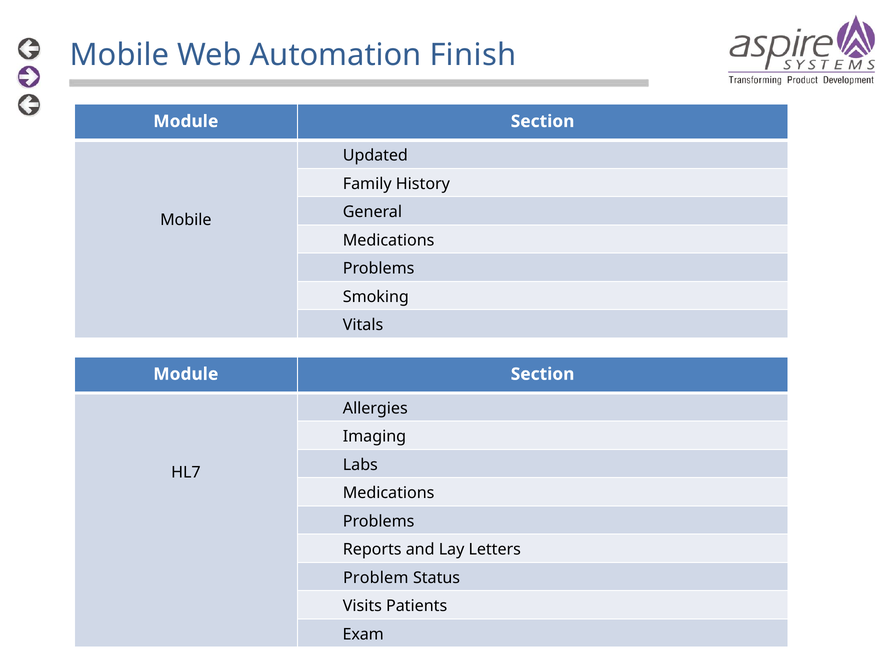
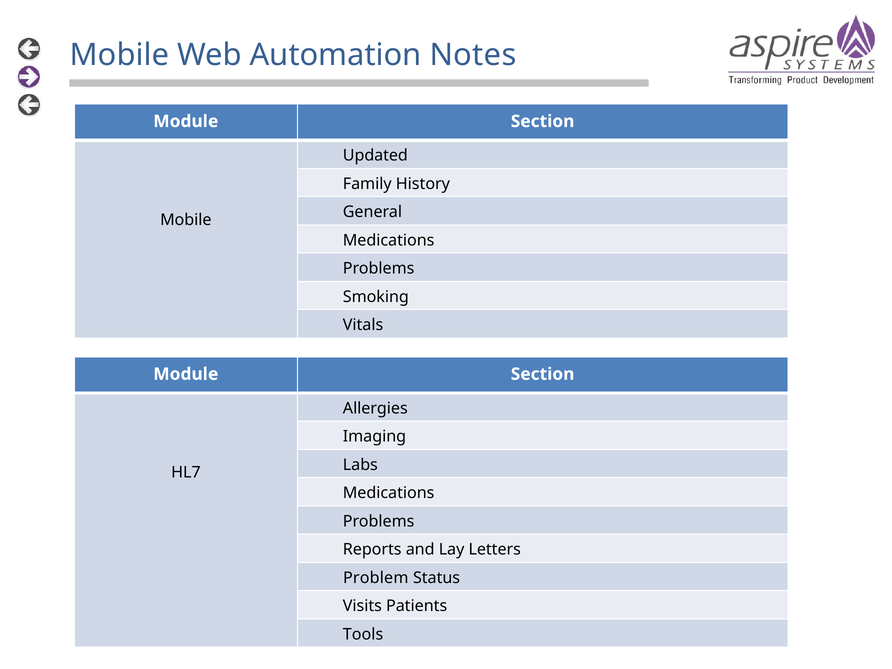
Finish: Finish -> Notes
Exam: Exam -> Tools
